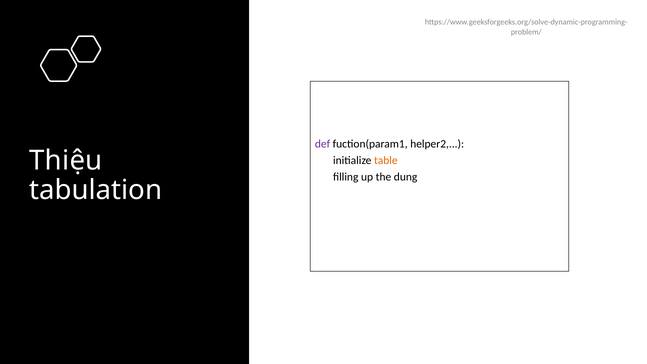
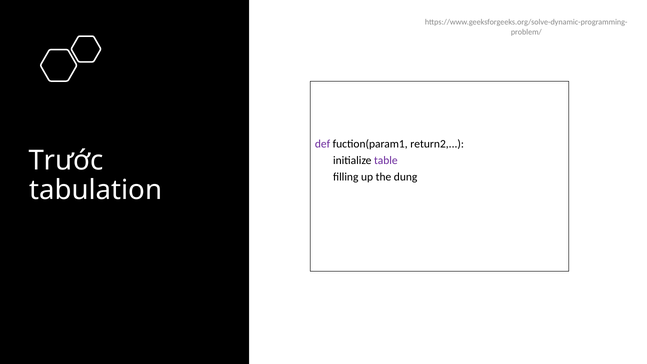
helper2: helper2 -> return2
Thiệu: Thiệu -> Trước
table colour: orange -> purple
